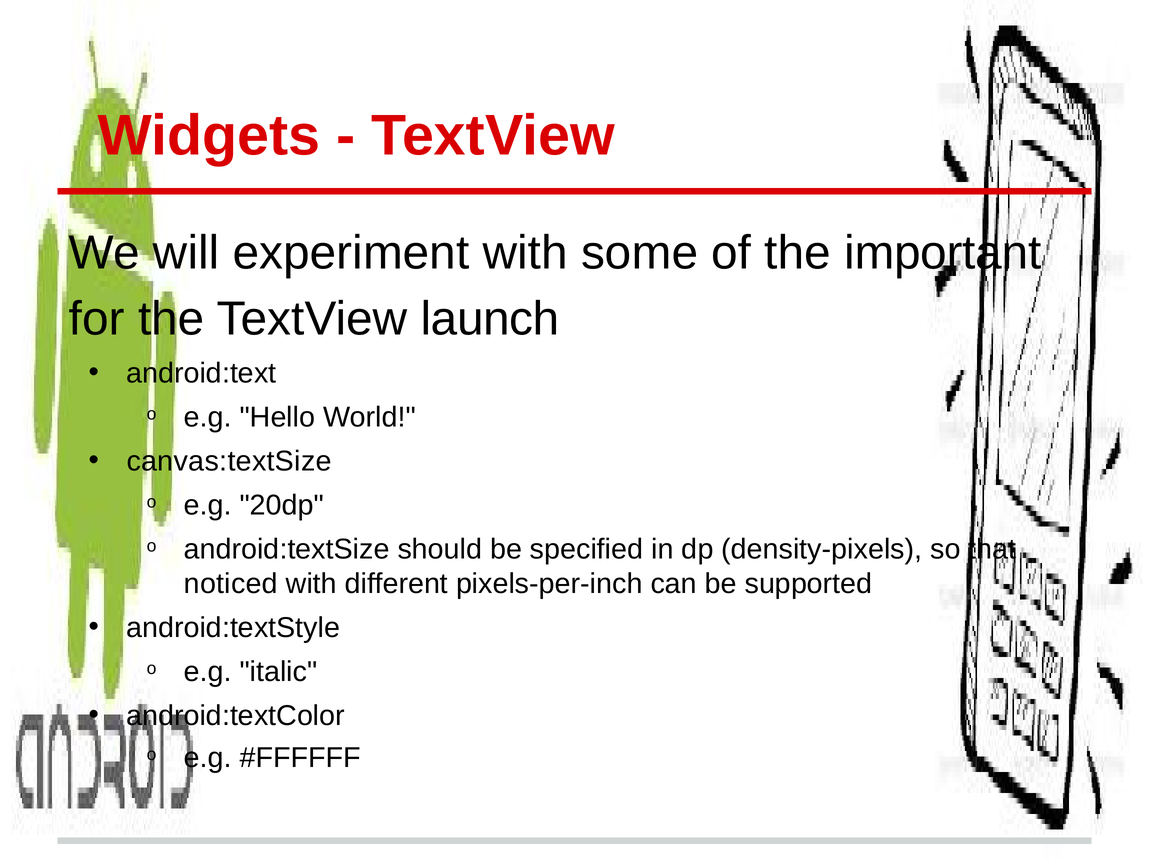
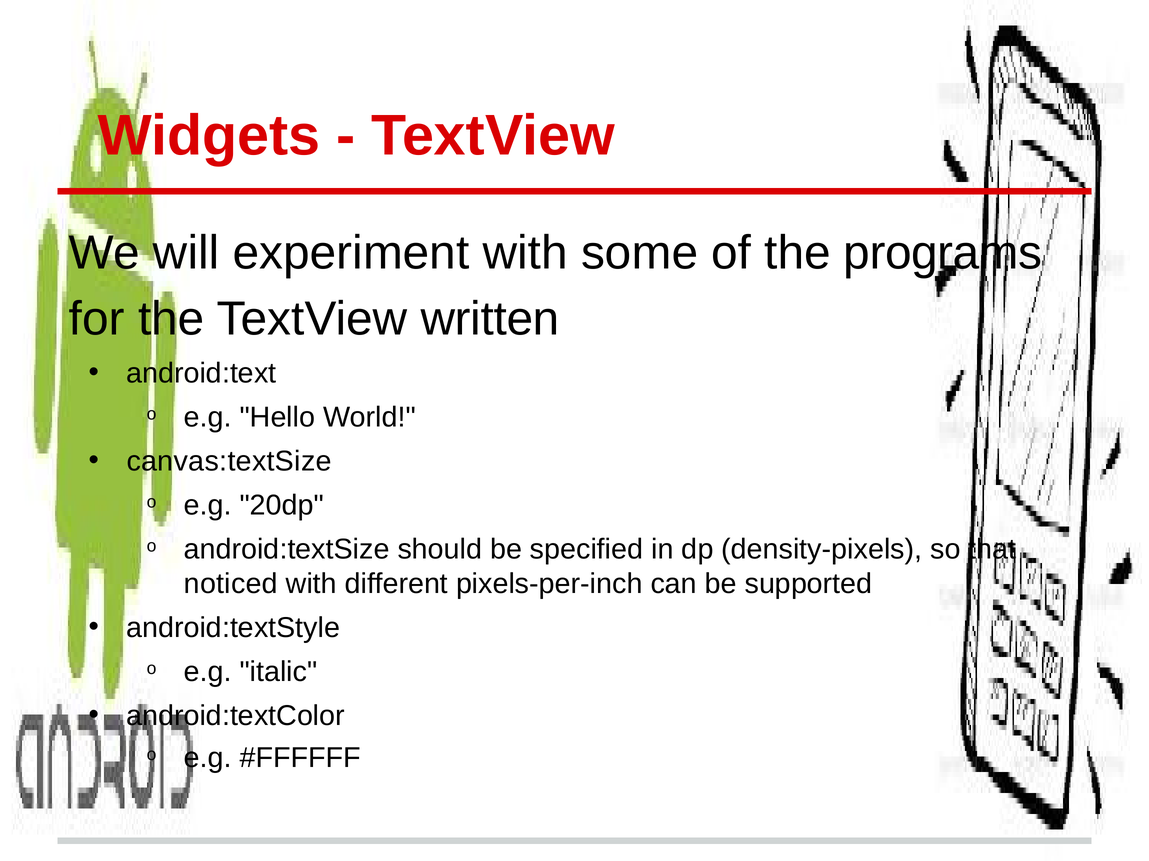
important: important -> programs
launch: launch -> written
